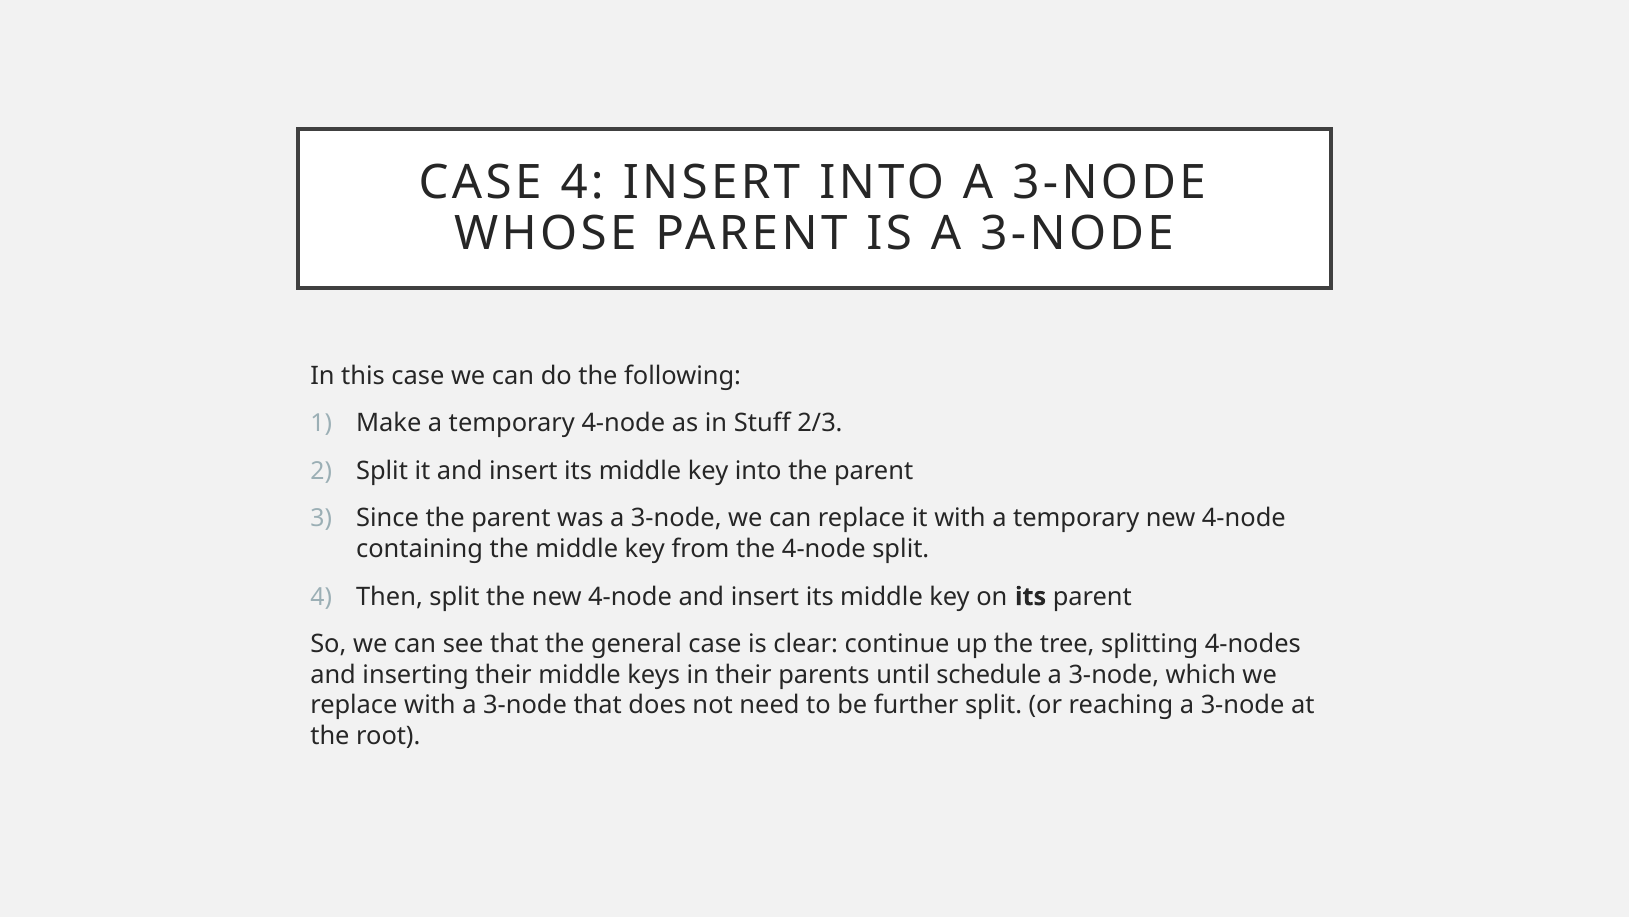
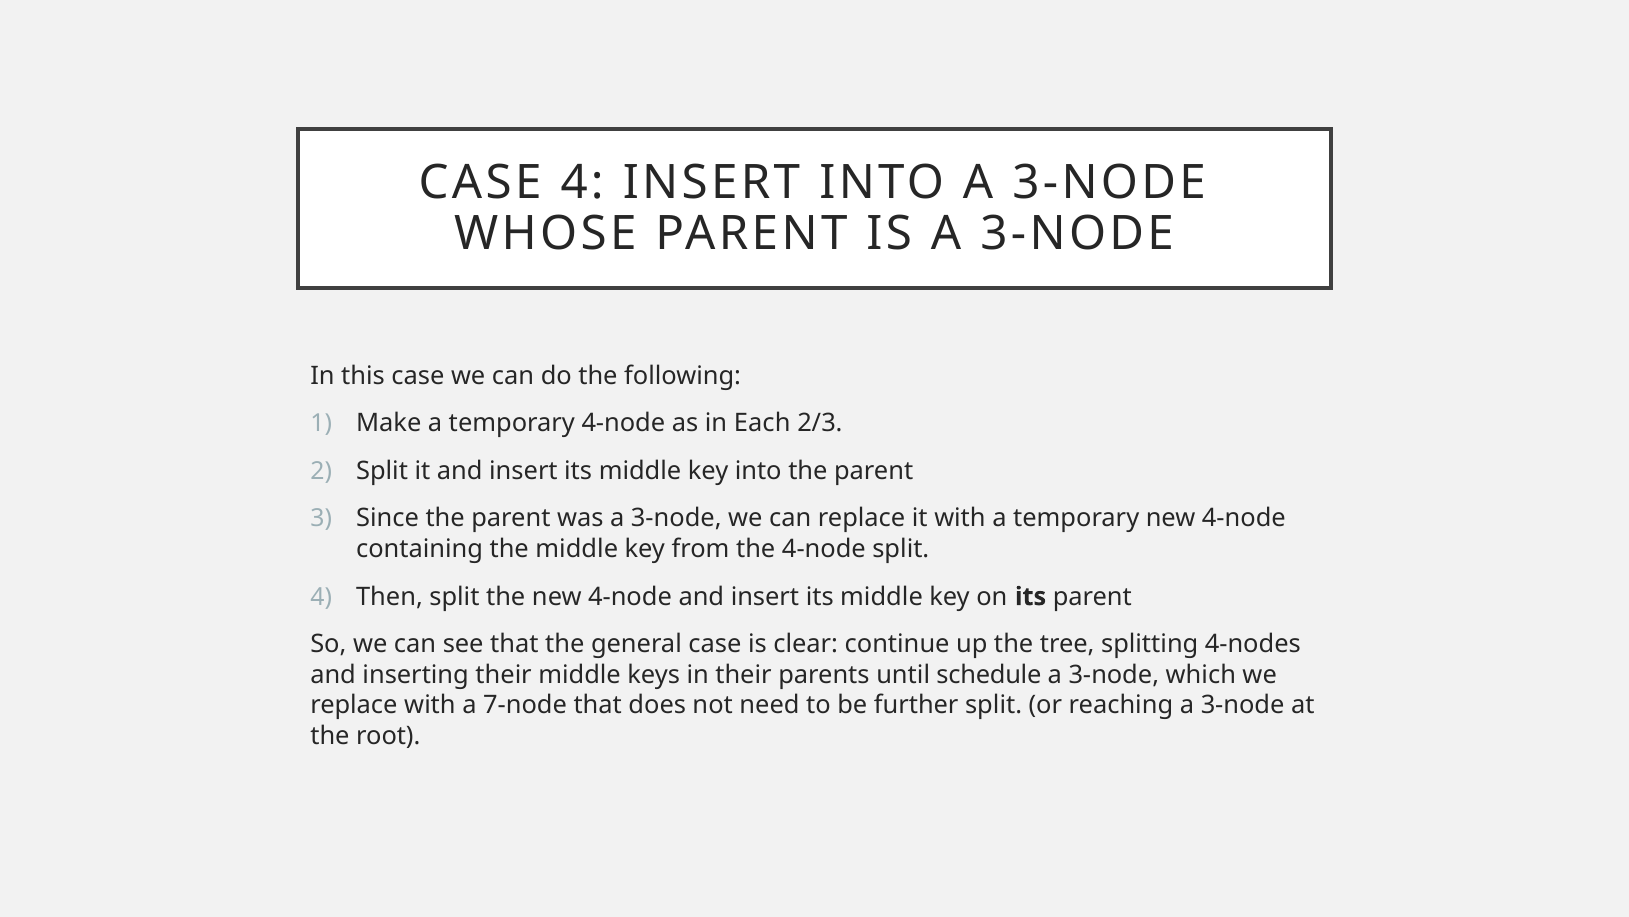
Stuff: Stuff -> Each
with a 3-node: 3-node -> 7-node
